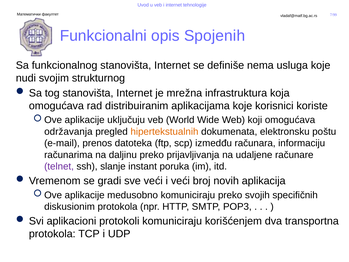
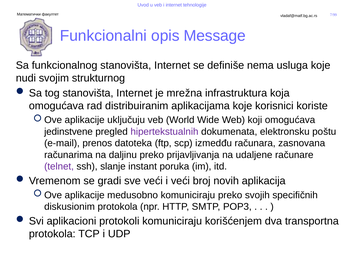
Spojenih: Spojenih -> Message
održavanja: održavanja -> jedinstvene
hipertekstualnih colour: orange -> purple
informaciju: informaciju -> zasnovana
